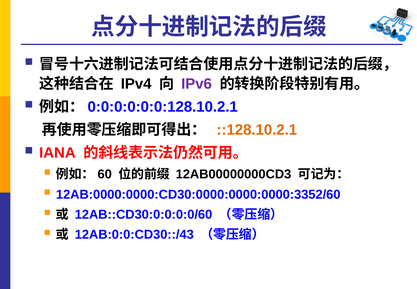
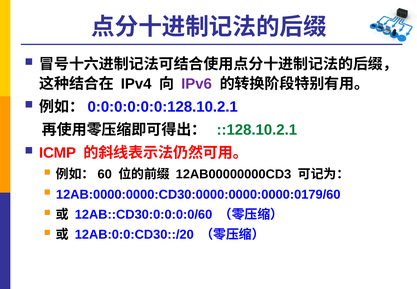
::128.10.2.1 colour: orange -> green
IANA: IANA -> ICMP
12AB:0000:0000:CD30:0000:0000:0000:3352/60: 12AB:0000:0000:CD30:0000:0000:0000:3352/60 -> 12AB:0000:0000:CD30:0000:0000:0000:0179/60
12AB:0:0:CD30::/43: 12AB:0:0:CD30::/43 -> 12AB:0:0:CD30::/20
